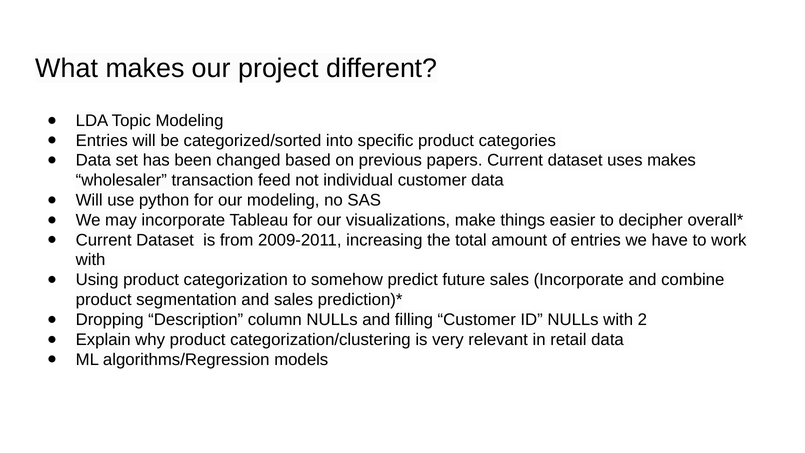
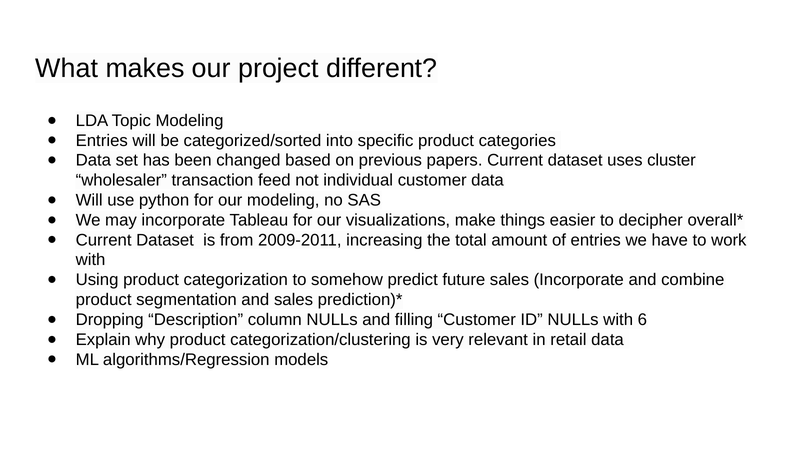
uses makes: makes -> cluster
2: 2 -> 6
